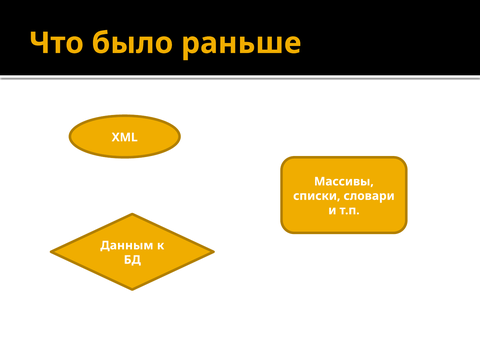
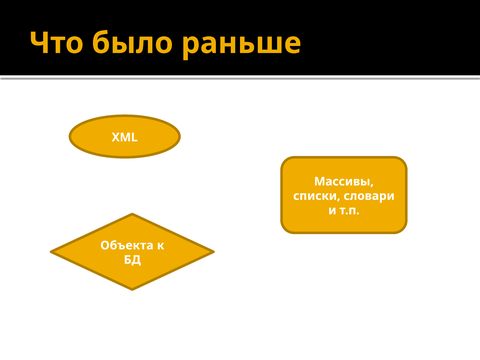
Данным: Данным -> Объекта
